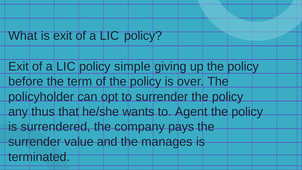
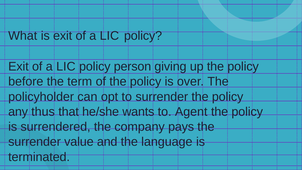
simple: simple -> person
manages: manages -> language
